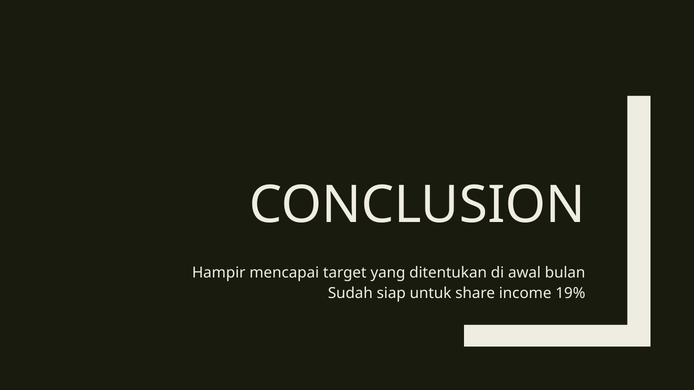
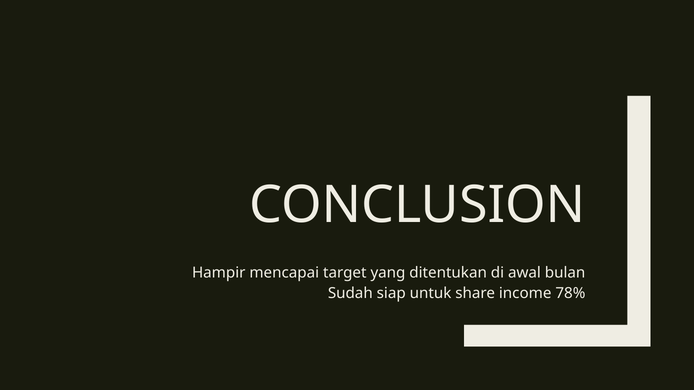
19%: 19% -> 78%
